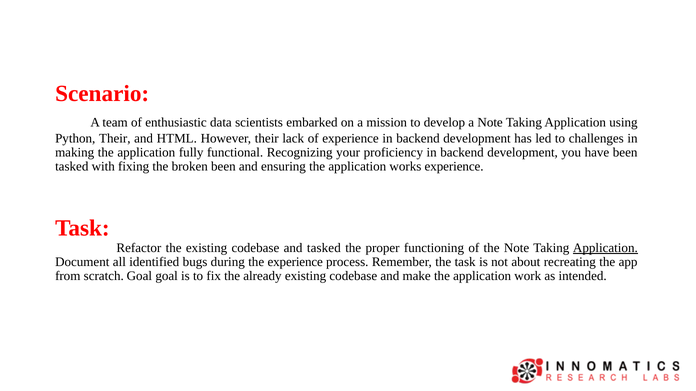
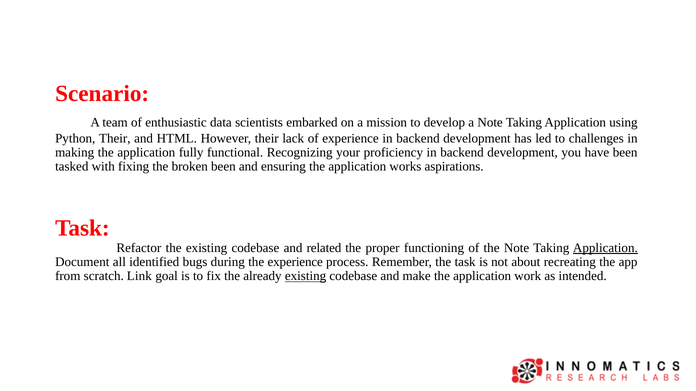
works experience: experience -> aspirations
and tasked: tasked -> related
scratch Goal: Goal -> Link
existing at (306, 276) underline: none -> present
